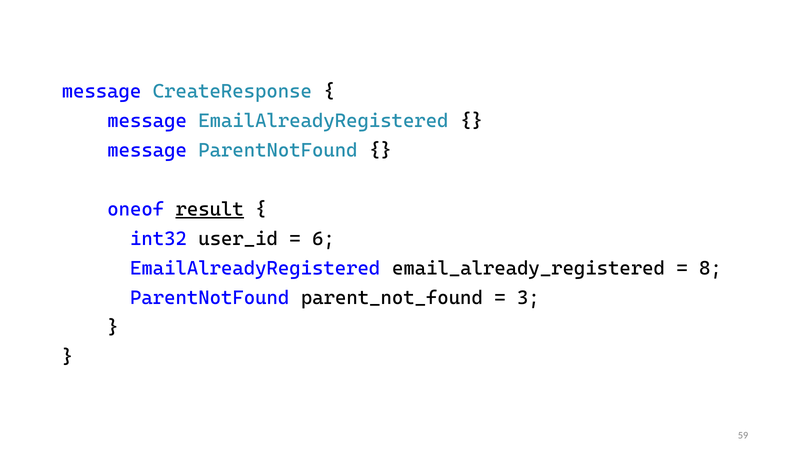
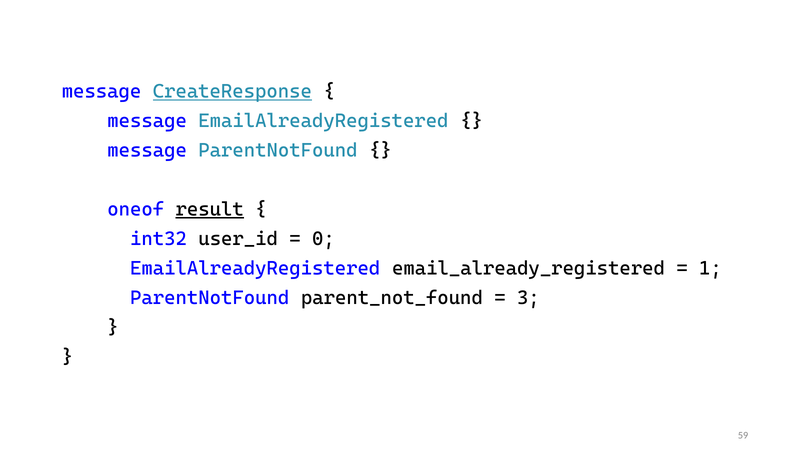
CreateResponse underline: none -> present
6: 6 -> 0
8: 8 -> 1
